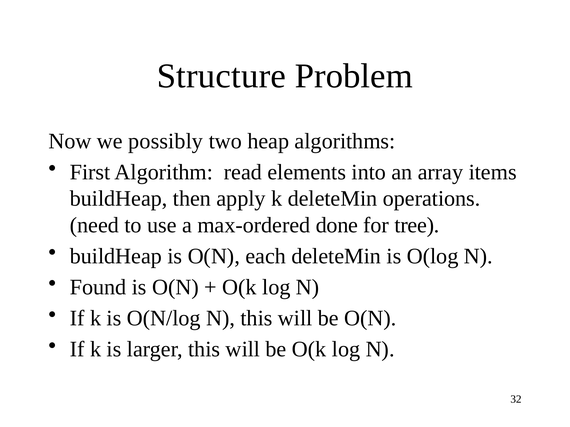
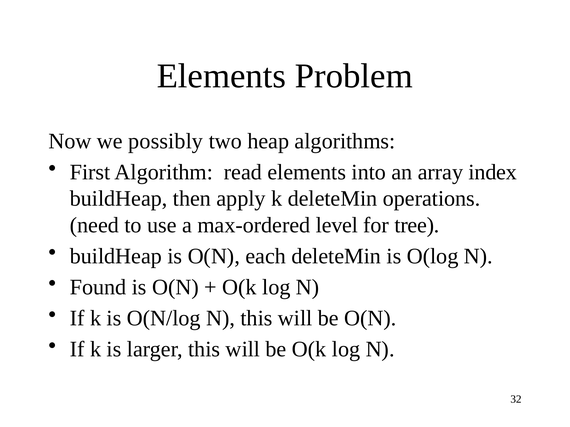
Structure at (221, 76): Structure -> Elements
items: items -> index
done: done -> level
